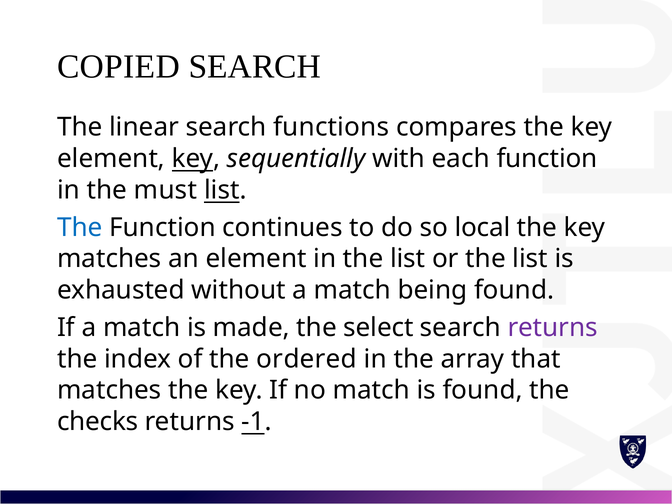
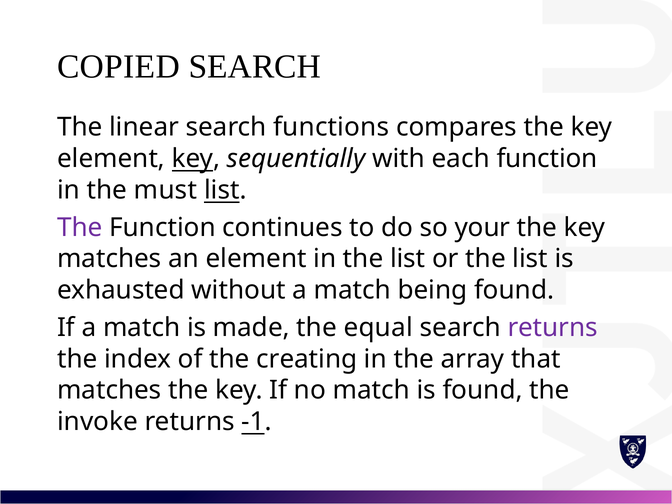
The at (80, 227) colour: blue -> purple
local: local -> your
select: select -> equal
ordered: ordered -> creating
checks: checks -> invoke
